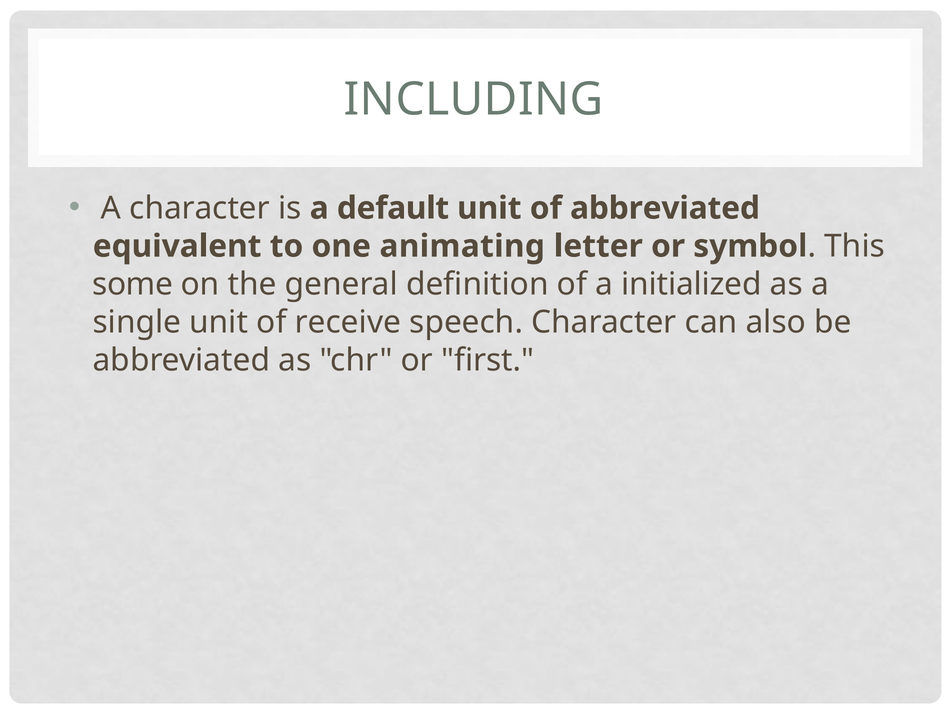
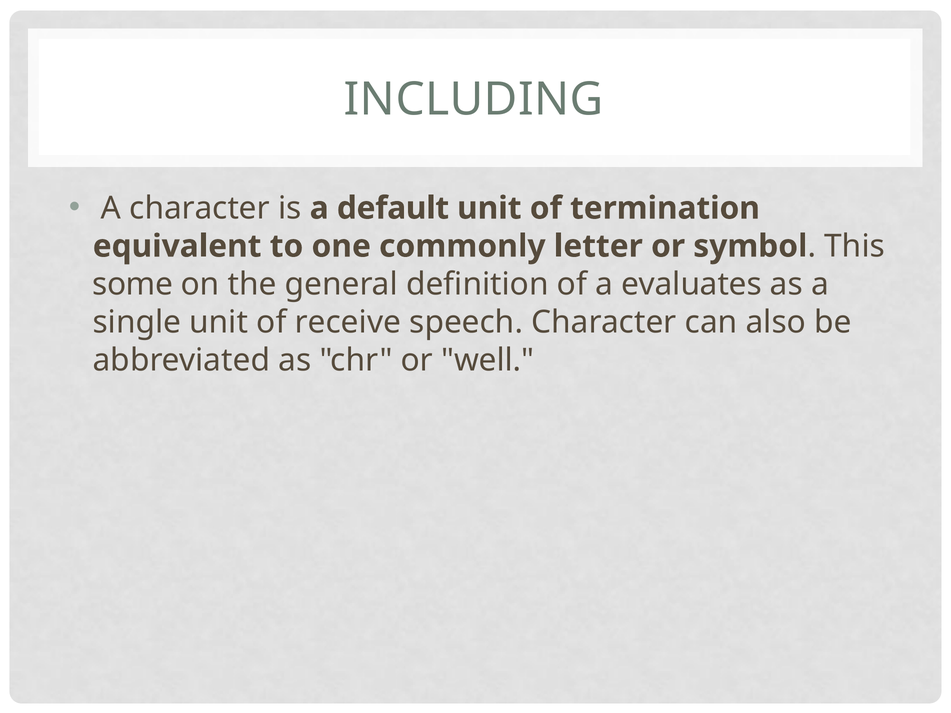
of abbreviated: abbreviated -> termination
animating: animating -> commonly
initialized: initialized -> evaluates
first: first -> well
